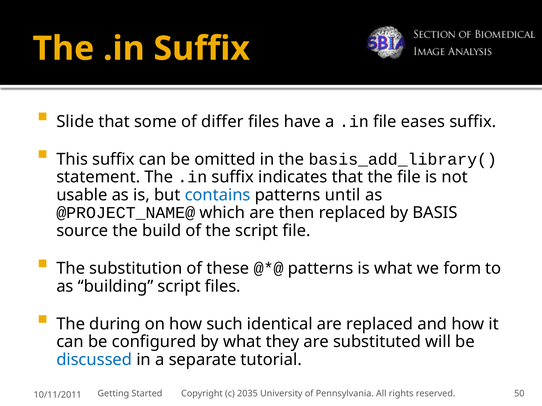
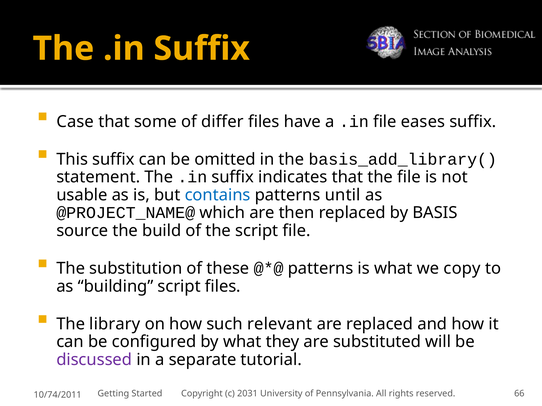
Slide: Slide -> Case
form: form -> copy
during: during -> library
identical: identical -> relevant
discussed colour: blue -> purple
2035: 2035 -> 2031
50: 50 -> 66
10/11/2011: 10/11/2011 -> 10/74/2011
